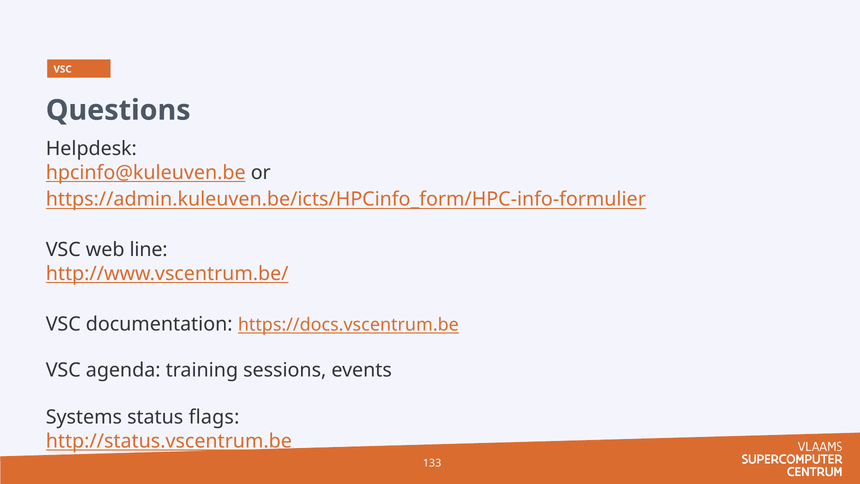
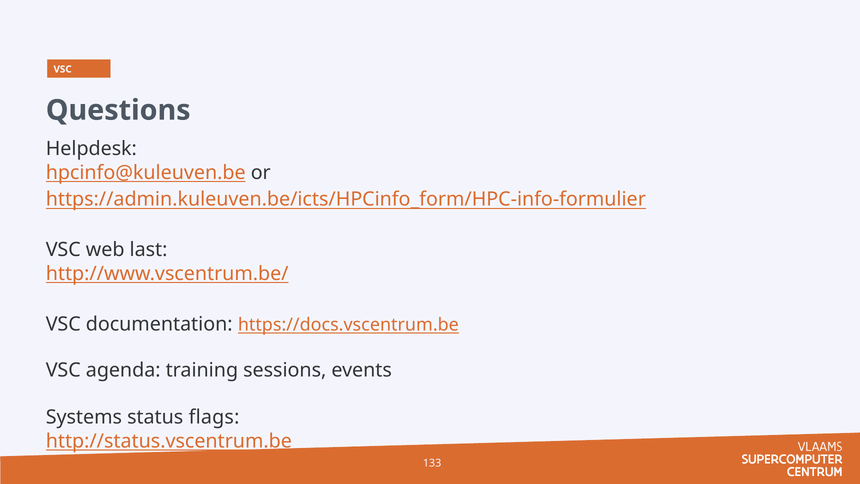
line: line -> last
